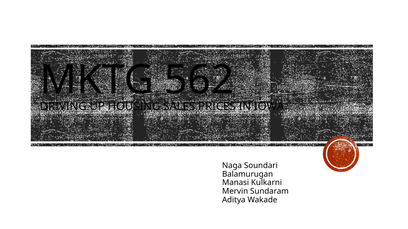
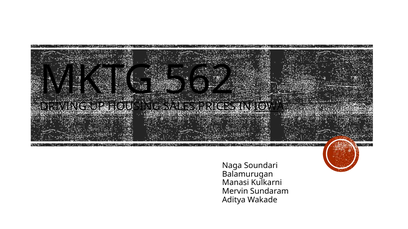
IOWA underline: none -> present
